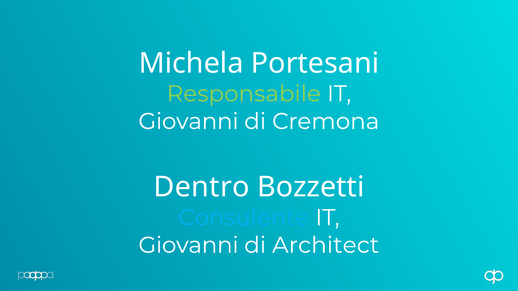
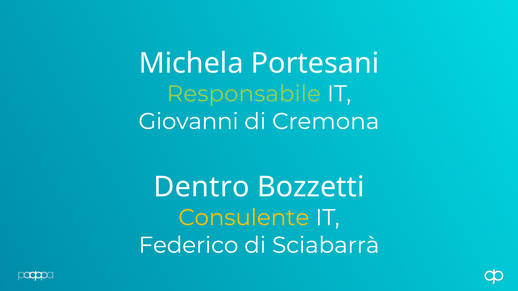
Consulente colour: light blue -> yellow
Giovanni at (189, 246): Giovanni -> Federico
Architect: Architect -> Sciabarrà
